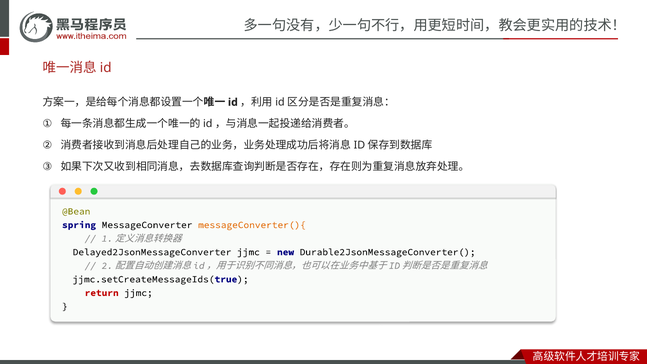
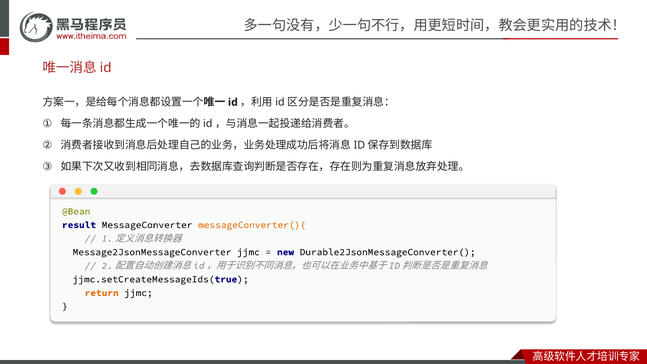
spring: spring -> result
Delayed2JsonMessageConverter: Delayed2JsonMessageConverter -> Message2JsonMessageConverter
return colour: red -> orange
